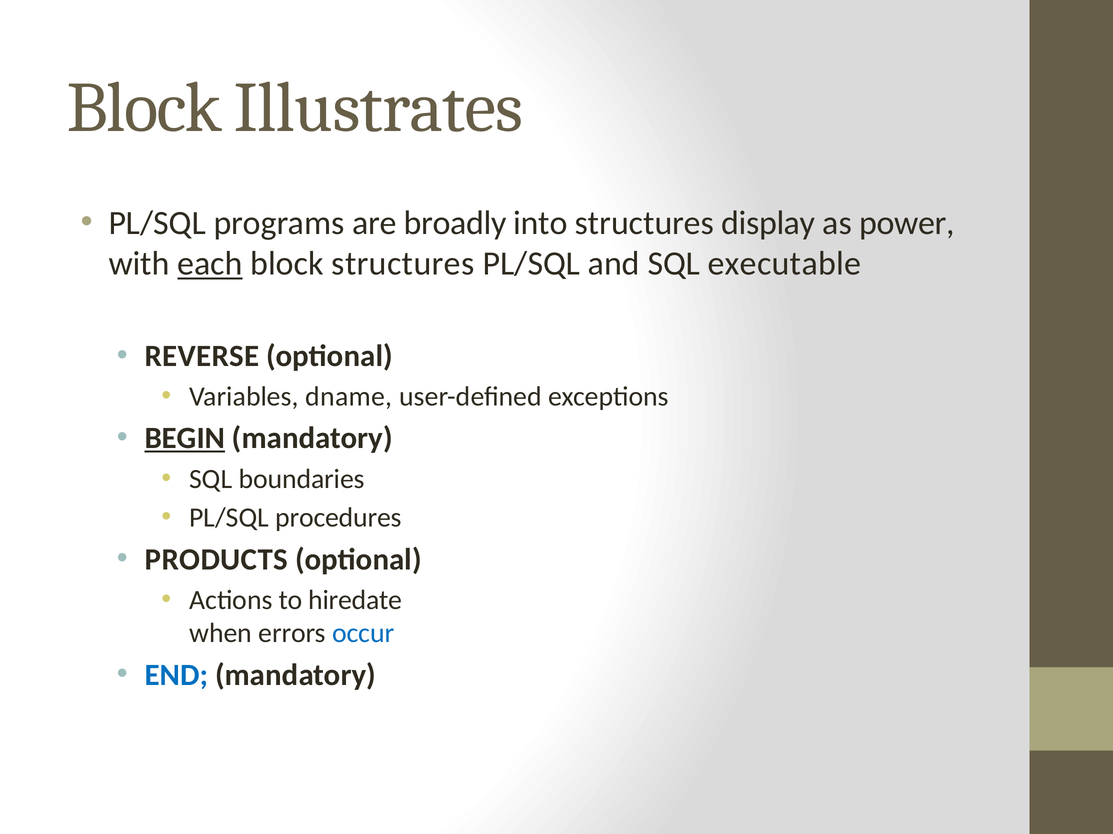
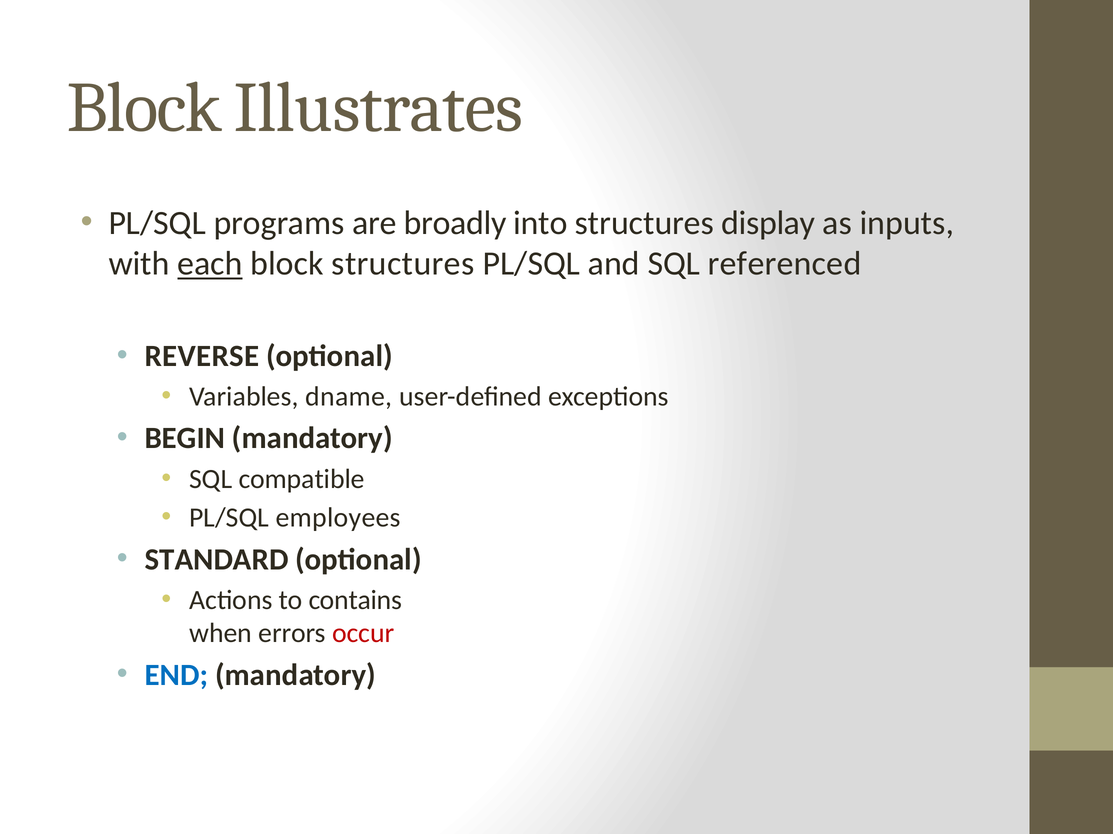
power: power -> inputs
executable: executable -> referenced
BEGIN underline: present -> none
boundaries: boundaries -> compatible
procedures: procedures -> employees
PRODUCTS: PRODUCTS -> STANDARD
hiredate: hiredate -> contains
occur colour: blue -> red
